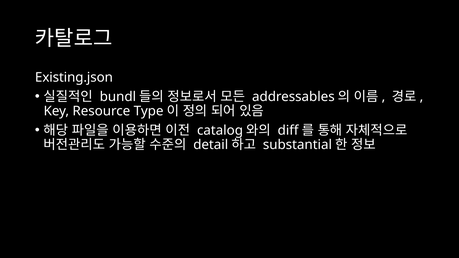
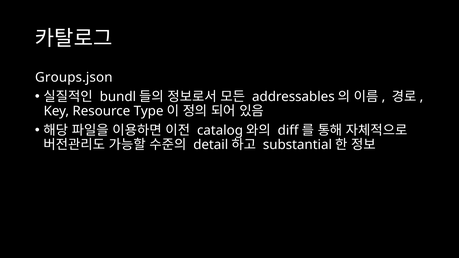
Existing.json: Existing.json -> Groups.json
